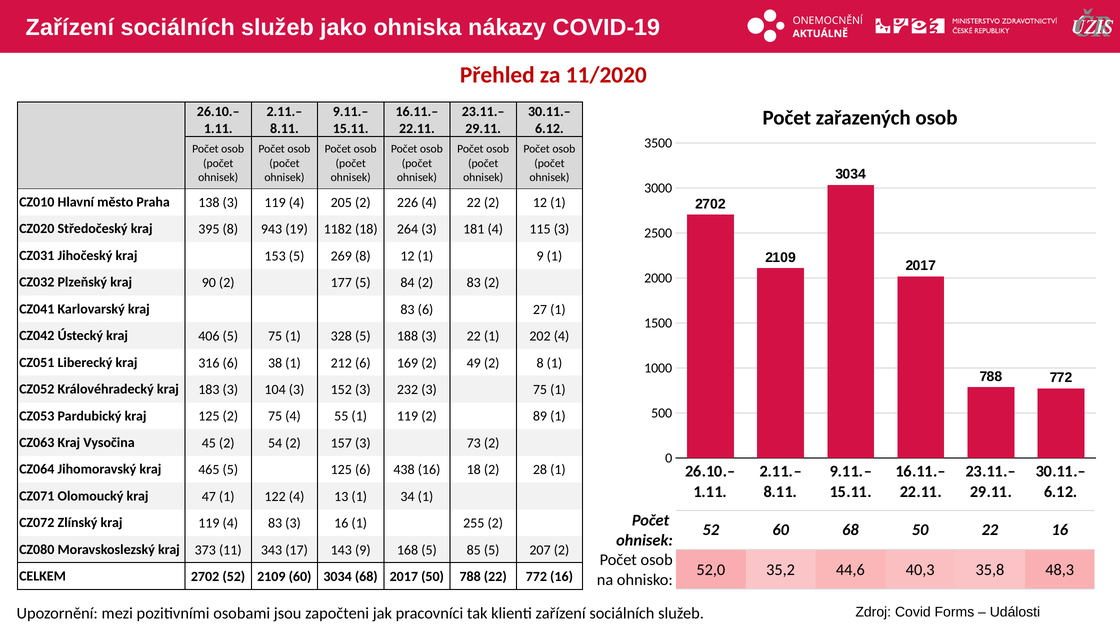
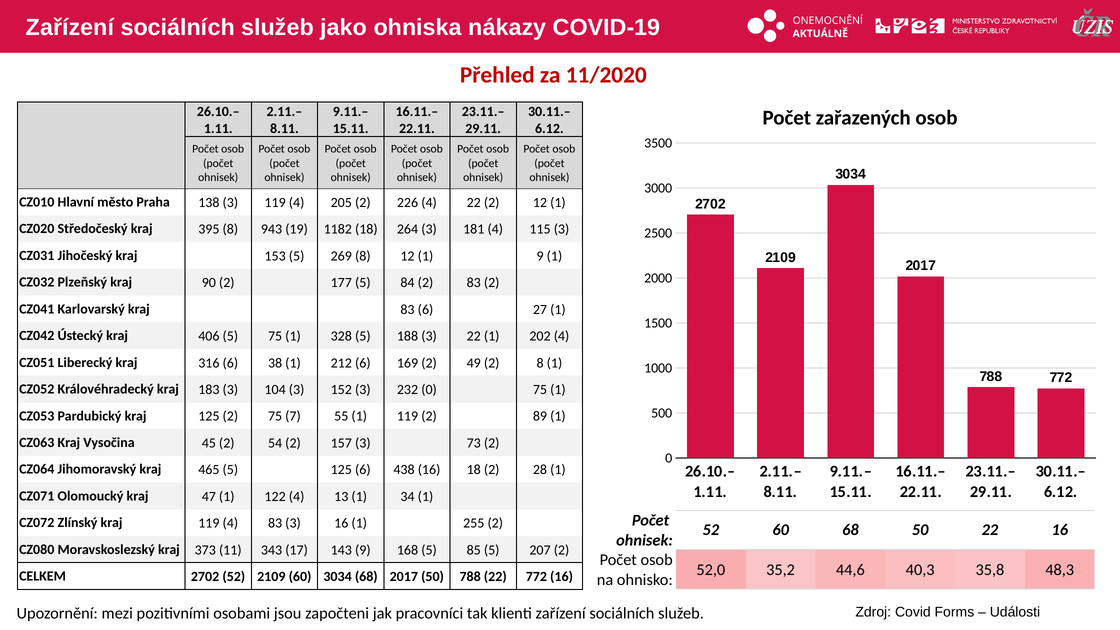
232 3: 3 -> 0
75 4: 4 -> 7
